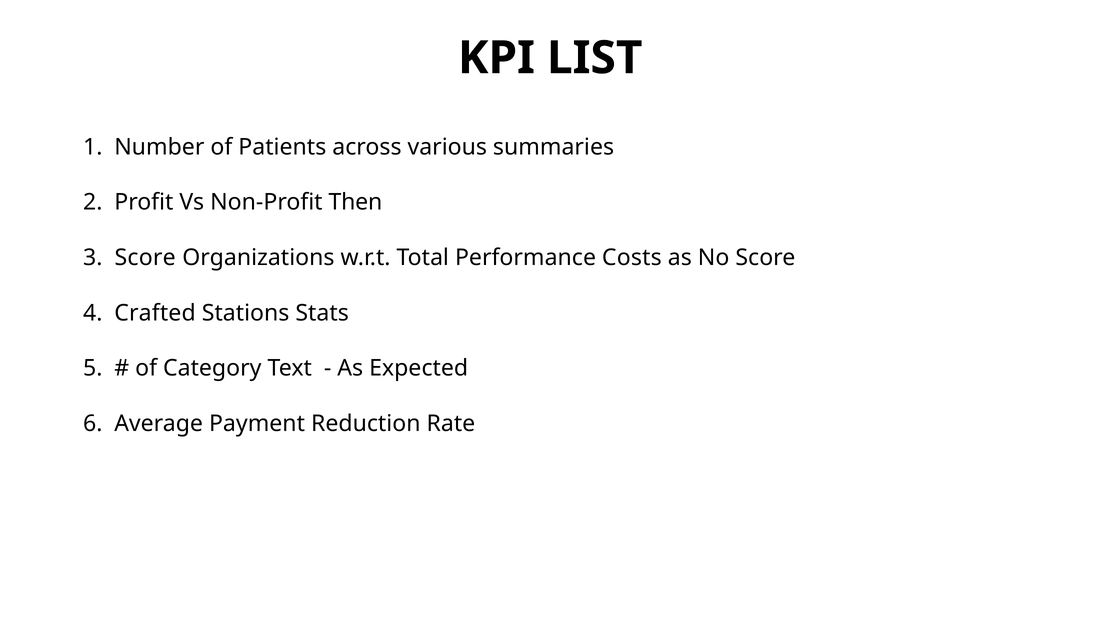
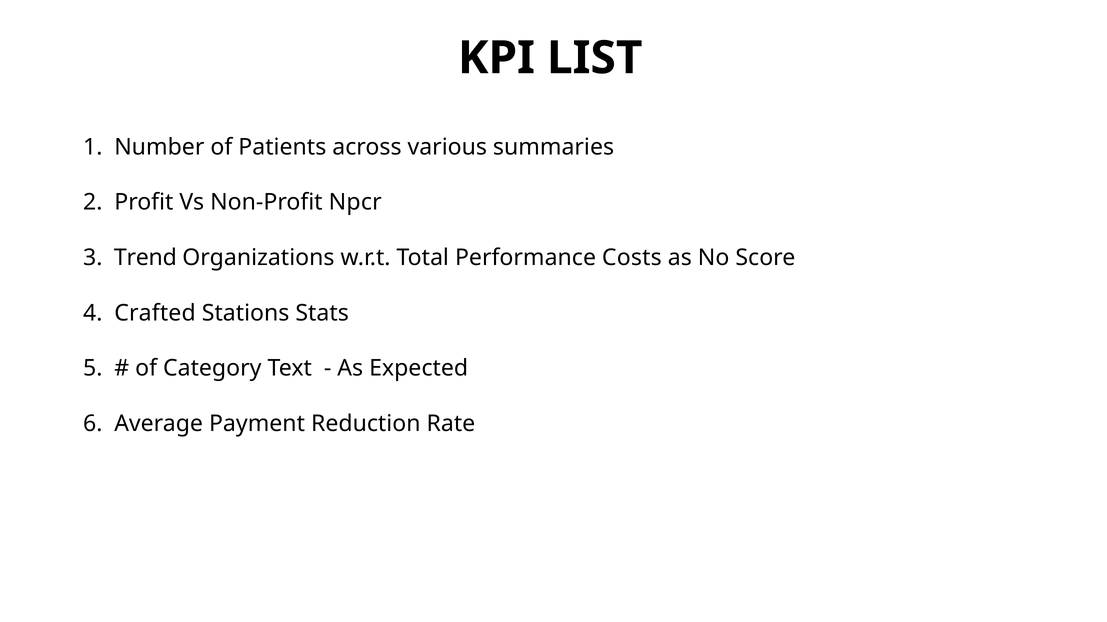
Then: Then -> Npcr
Score at (145, 258): Score -> Trend
